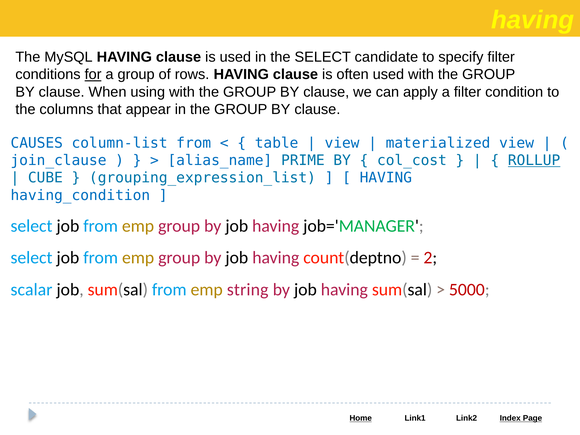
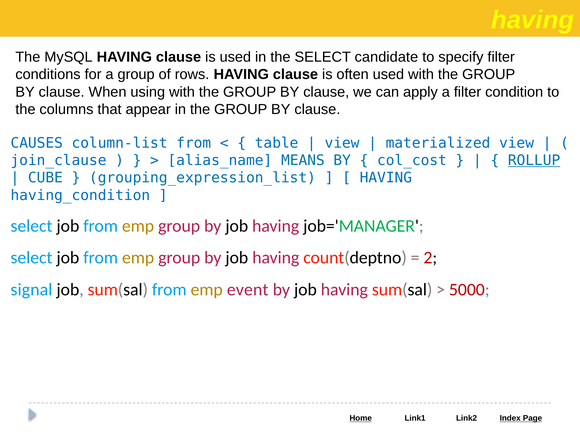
for underline: present -> none
PRIME: PRIME -> MEANS
scalar: scalar -> signal
string: string -> event
